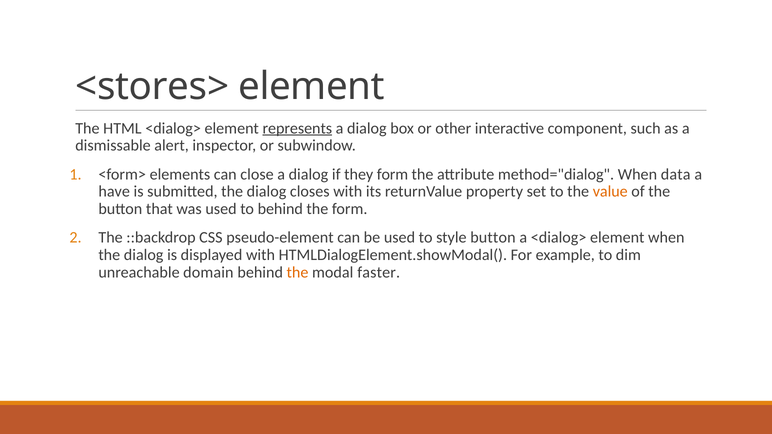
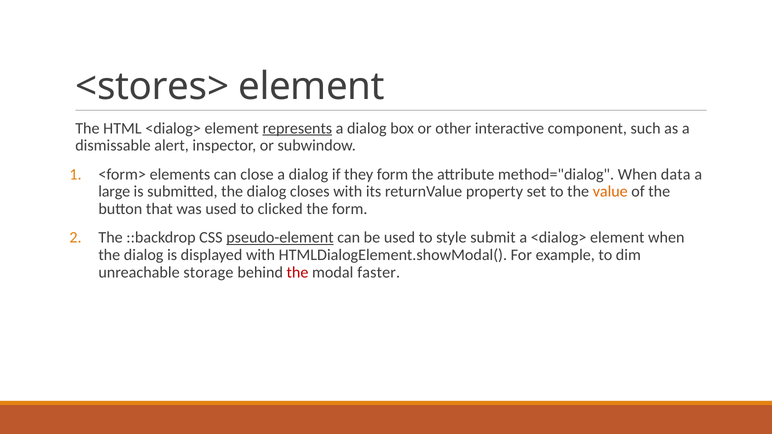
have: have -> large
to behind: behind -> clicked
pseudo-element underline: none -> present
style button: button -> submit
domain: domain -> storage
the at (297, 272) colour: orange -> red
